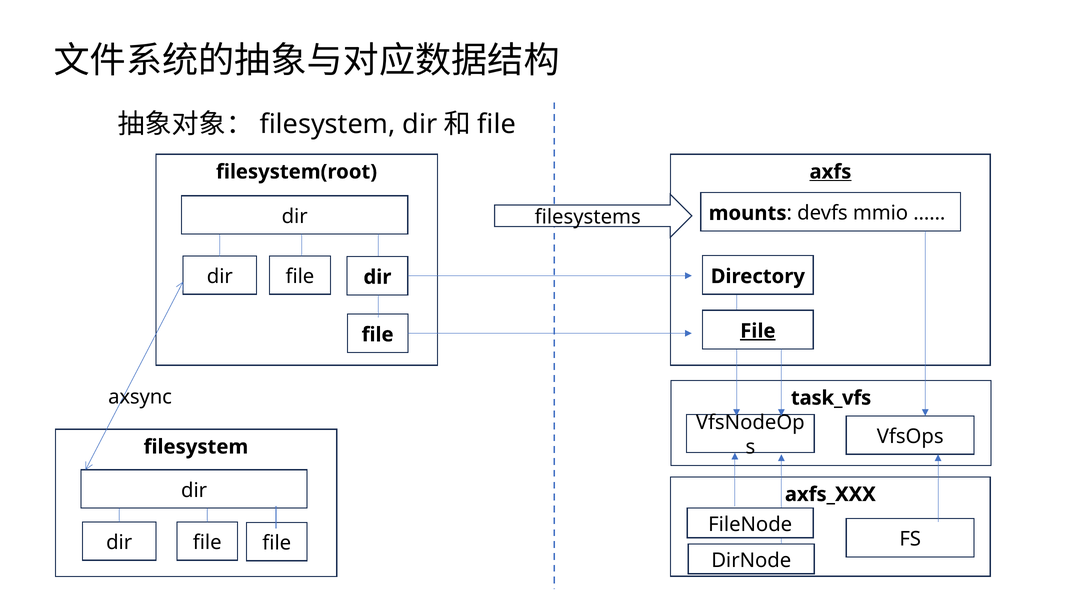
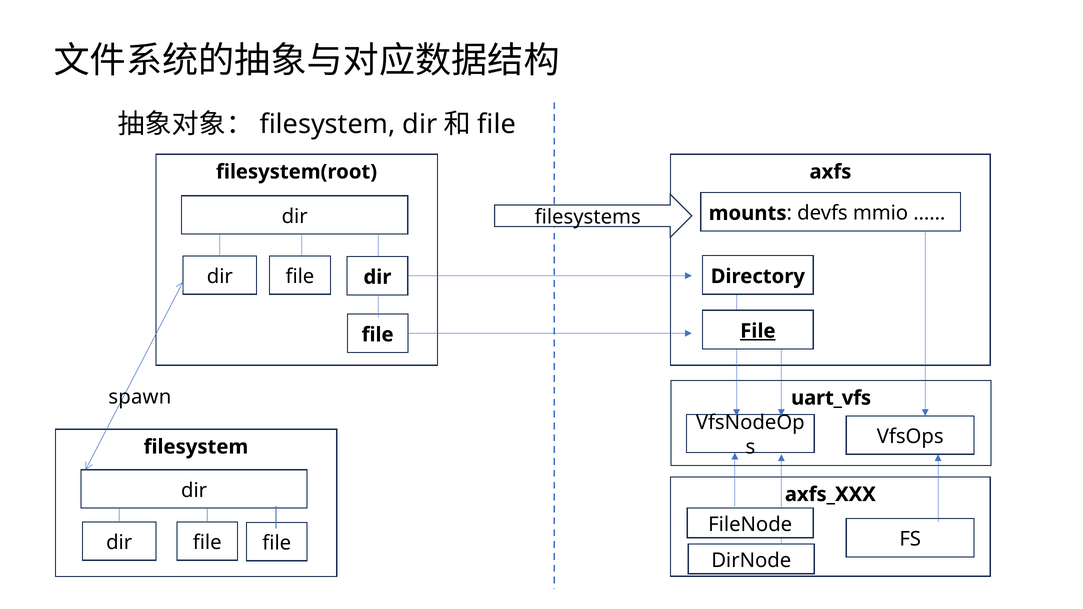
axfs underline: present -> none
axsync: axsync -> spawn
task_vfs: task_vfs -> uart_vfs
